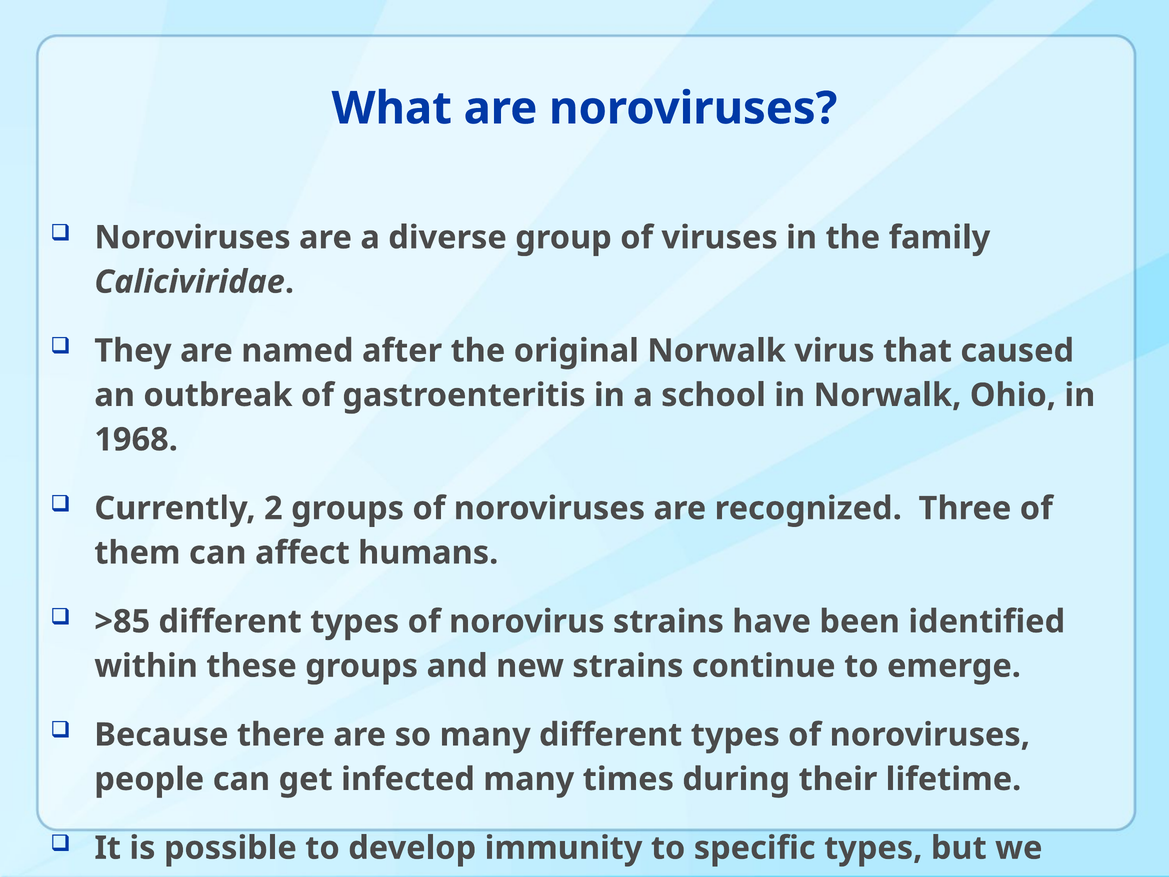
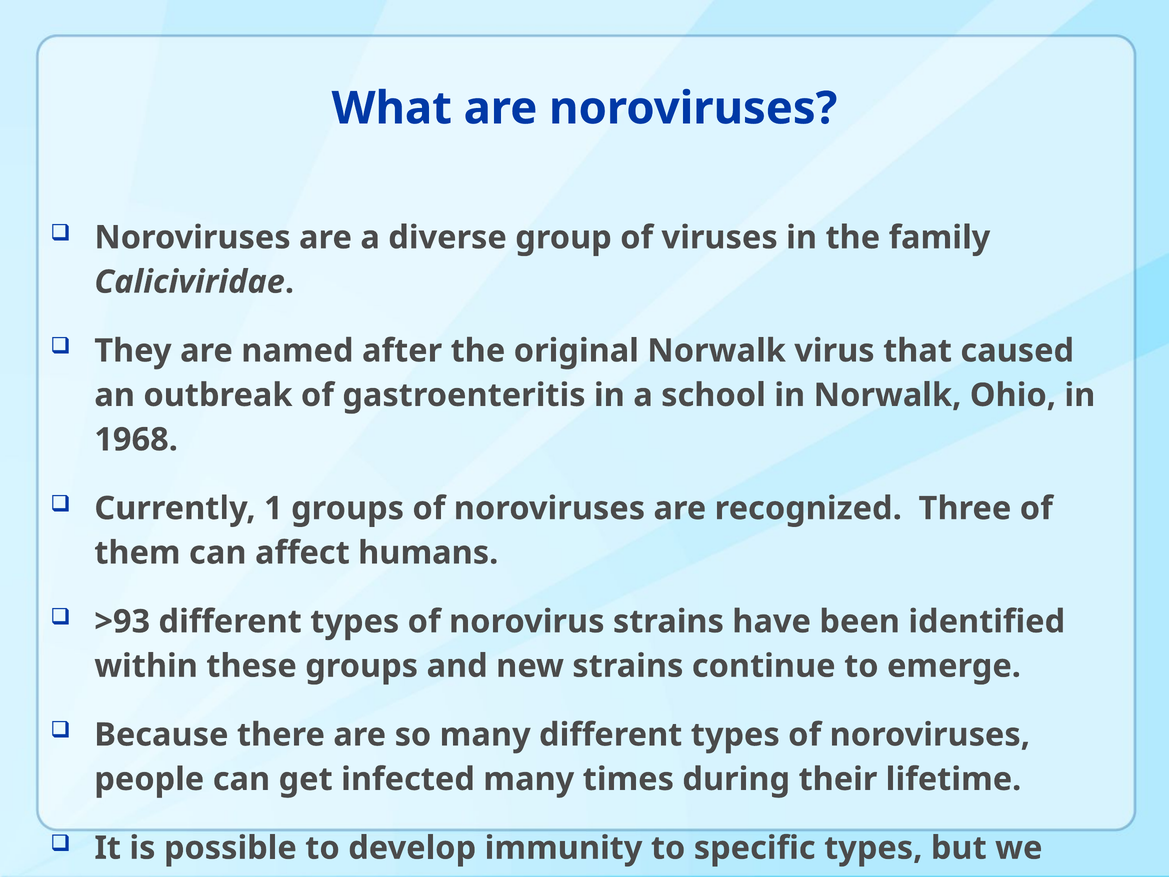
2: 2 -> 1
>85: >85 -> >93
